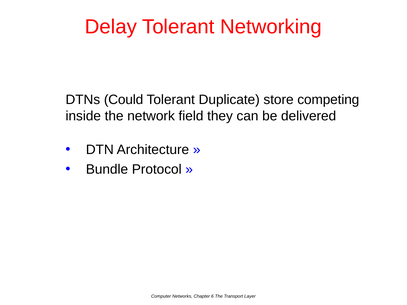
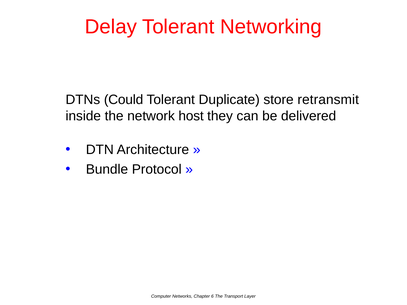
competing: competing -> retransmit
field: field -> host
